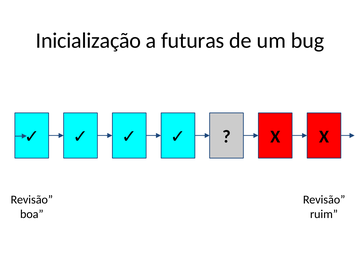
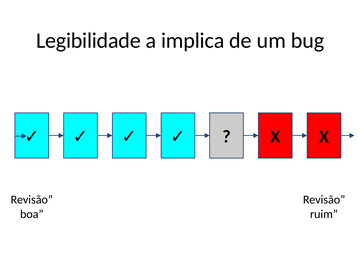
Inicialização: Inicialização -> Legibilidade
futuras: futuras -> implica
